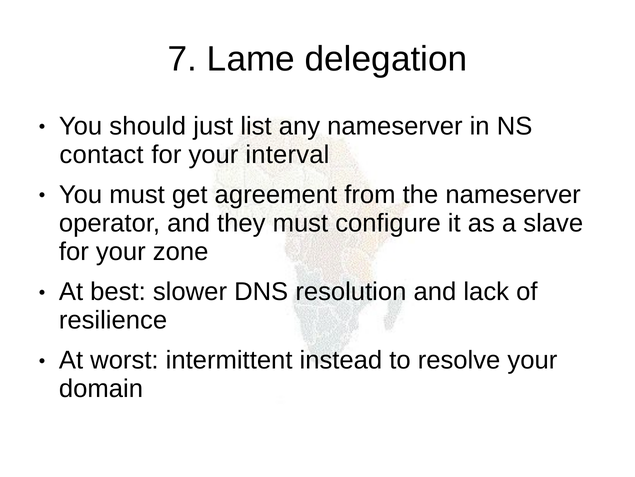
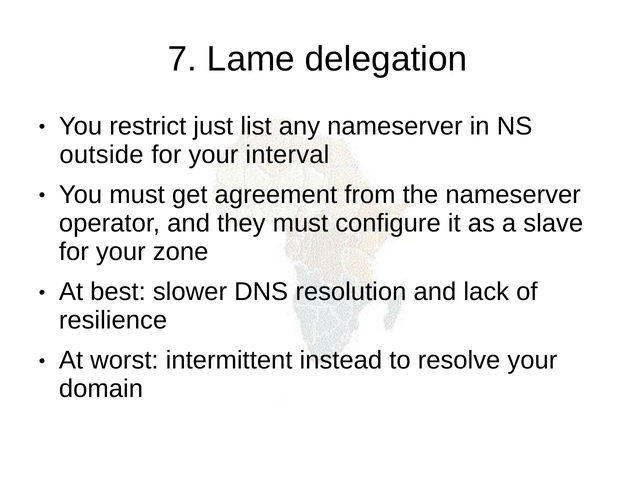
should: should -> restrict
contact: contact -> outside
